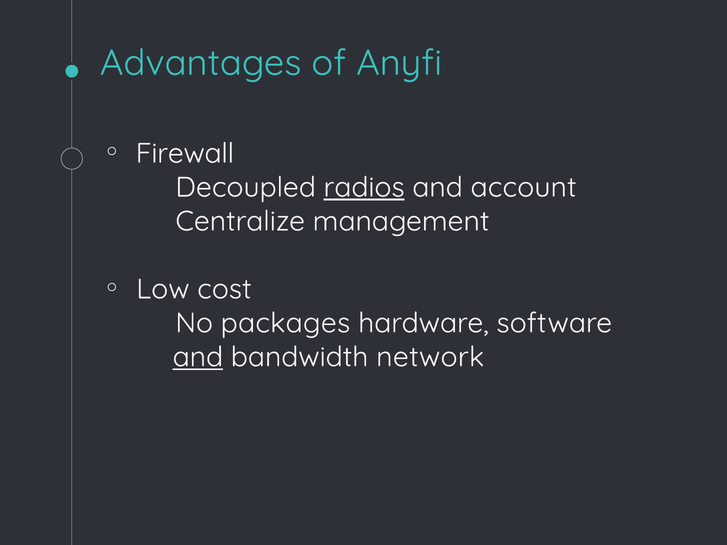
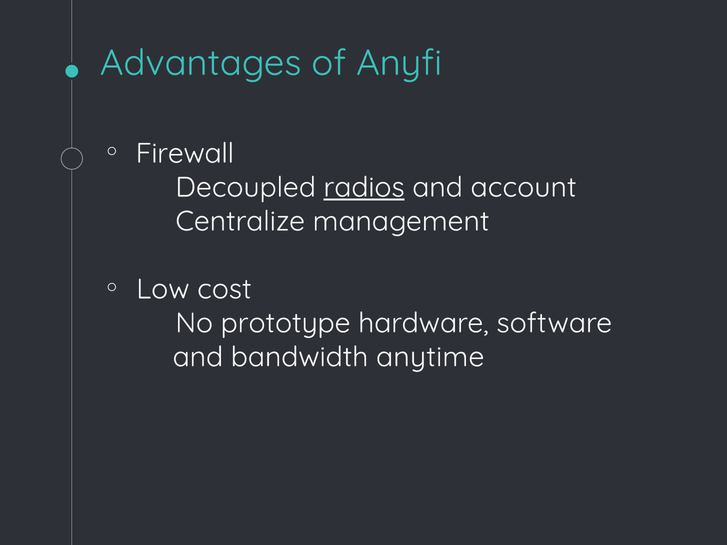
packages: packages -> prototype
and at (198, 357) underline: present -> none
network: network -> anytime
